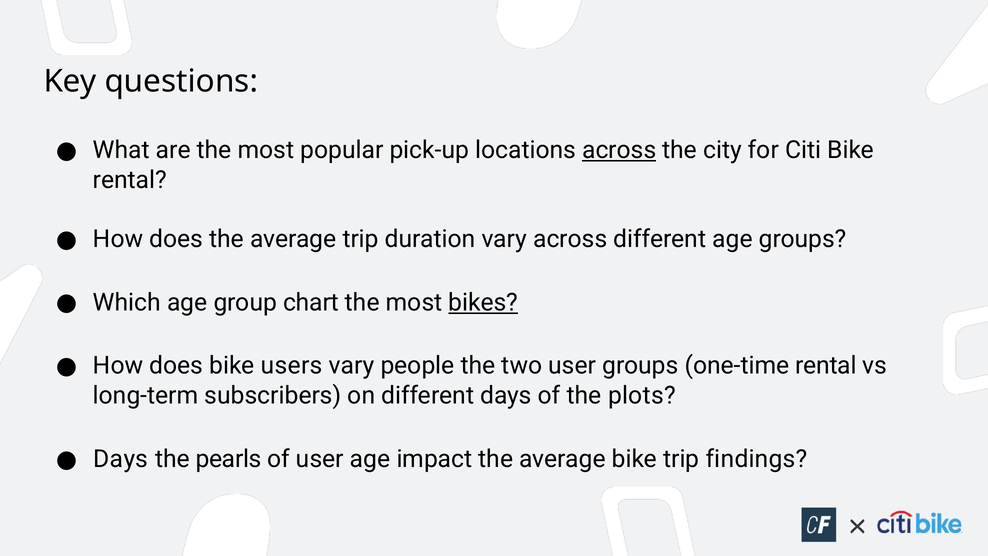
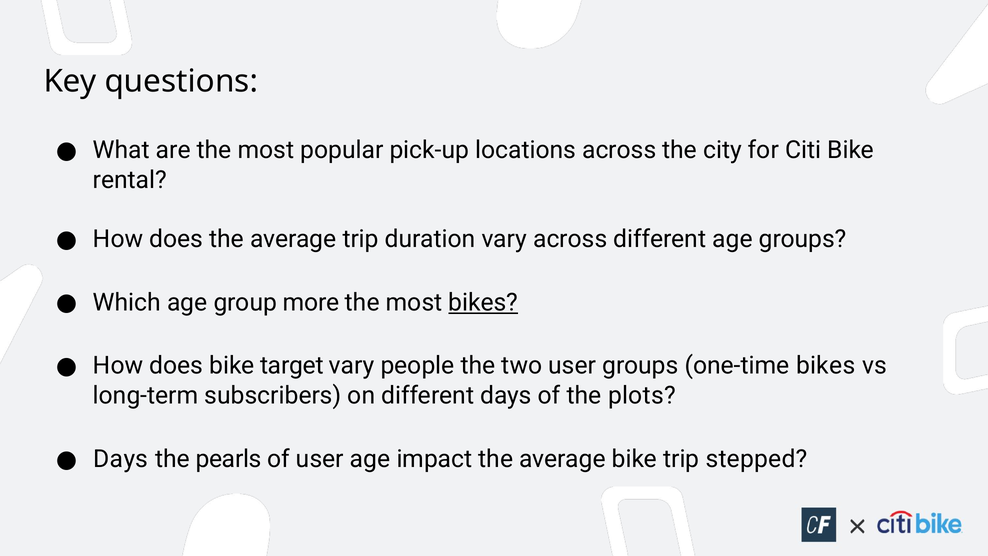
across at (619, 150) underline: present -> none
chart: chart -> more
users: users -> target
one-time rental: rental -> bikes
findings: findings -> stepped
